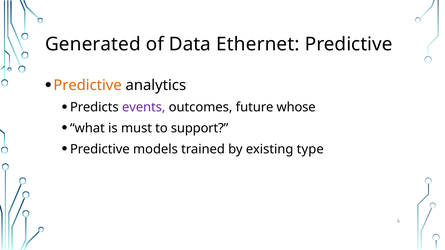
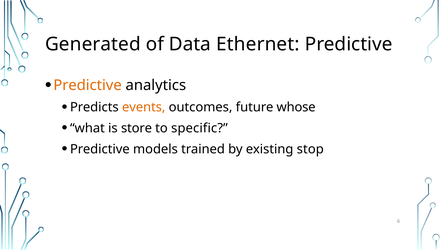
events colour: purple -> orange
must: must -> store
support: support -> specific
type: type -> stop
